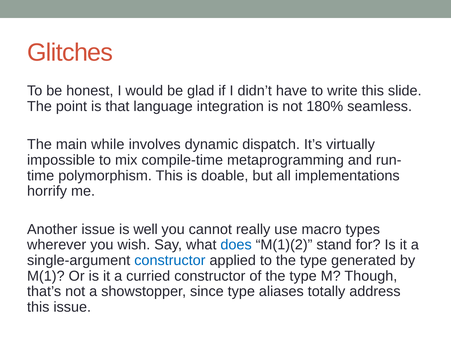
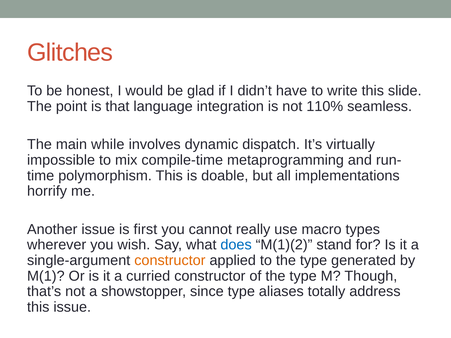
180%: 180% -> 110%
well: well -> first
constructor at (170, 261) colour: blue -> orange
